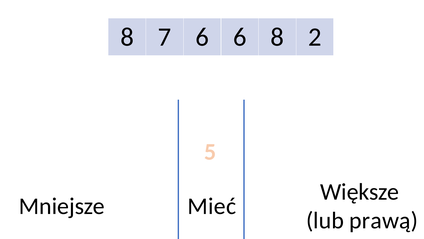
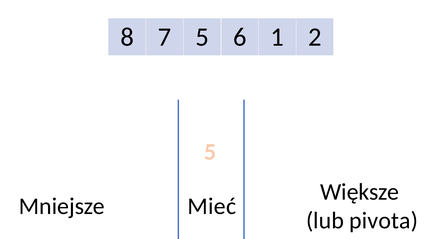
7 6: 6 -> 5
6 8: 8 -> 1
prawą: prawą -> pivota
